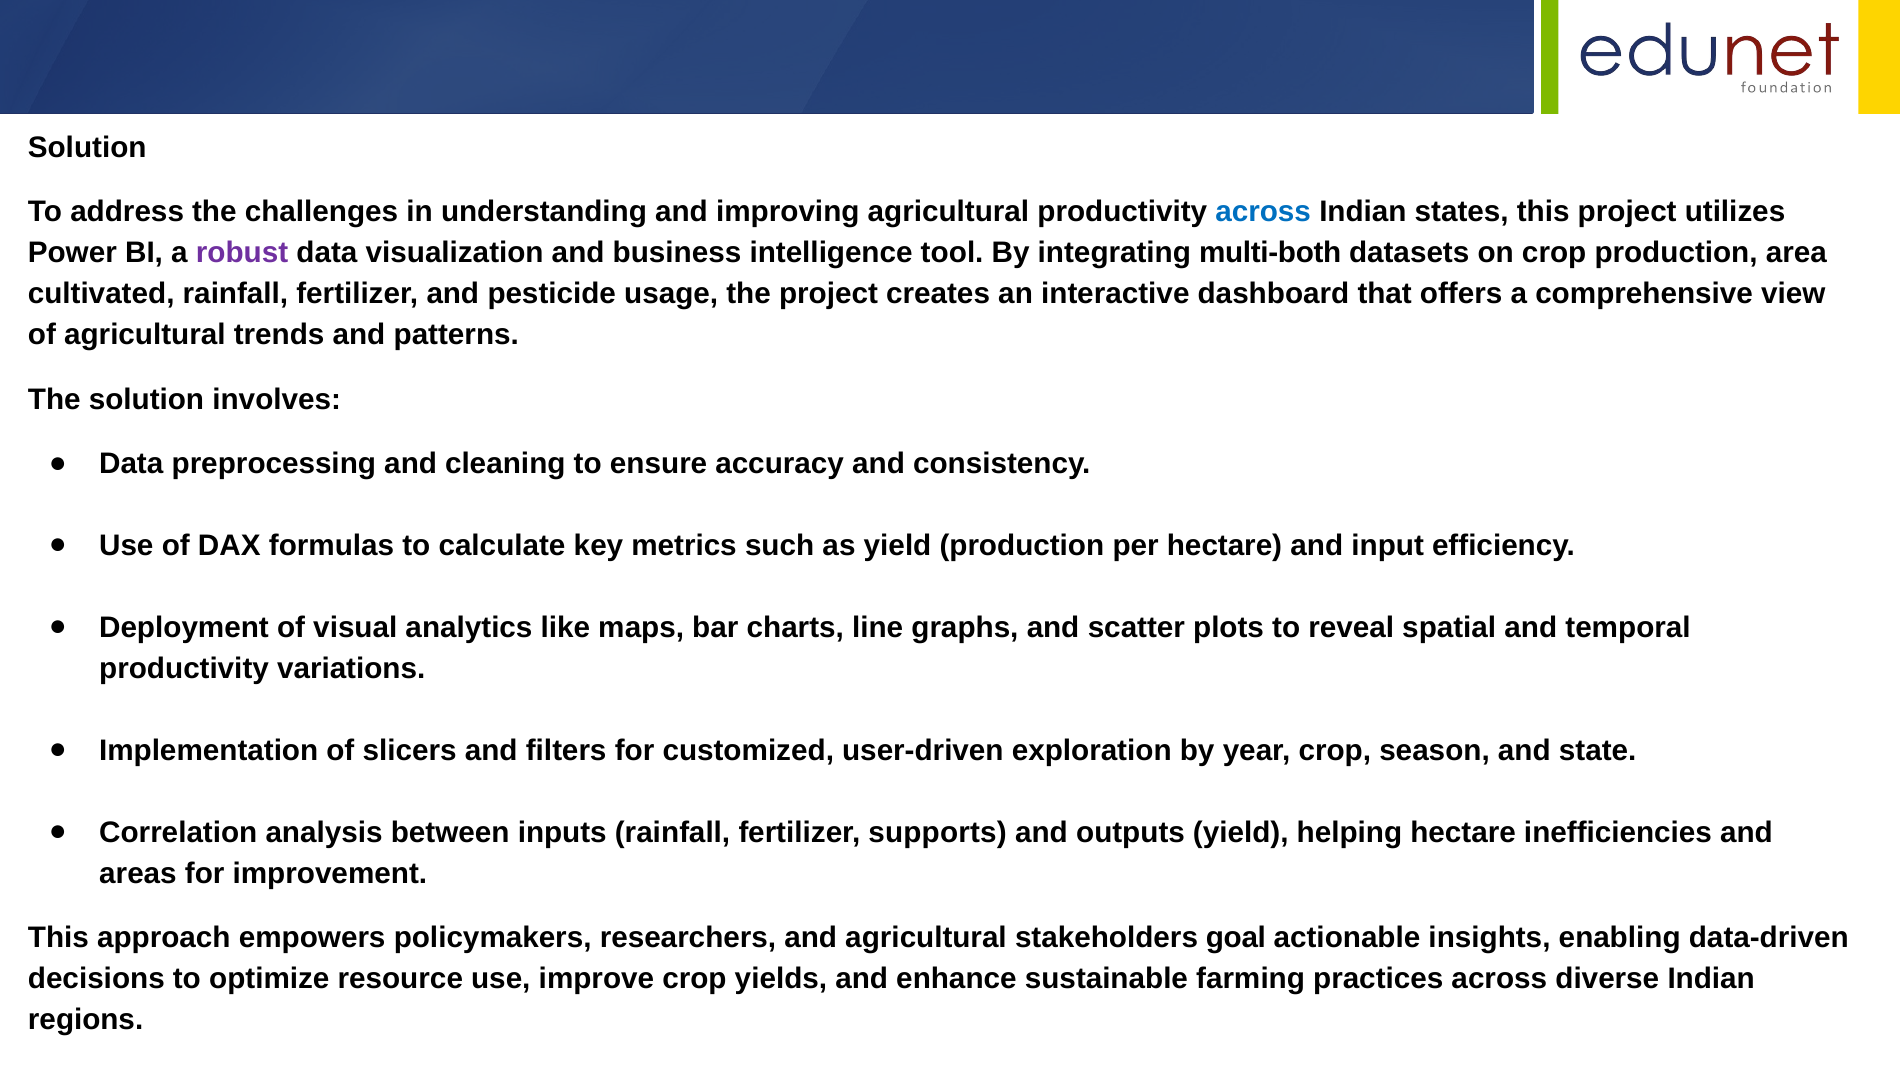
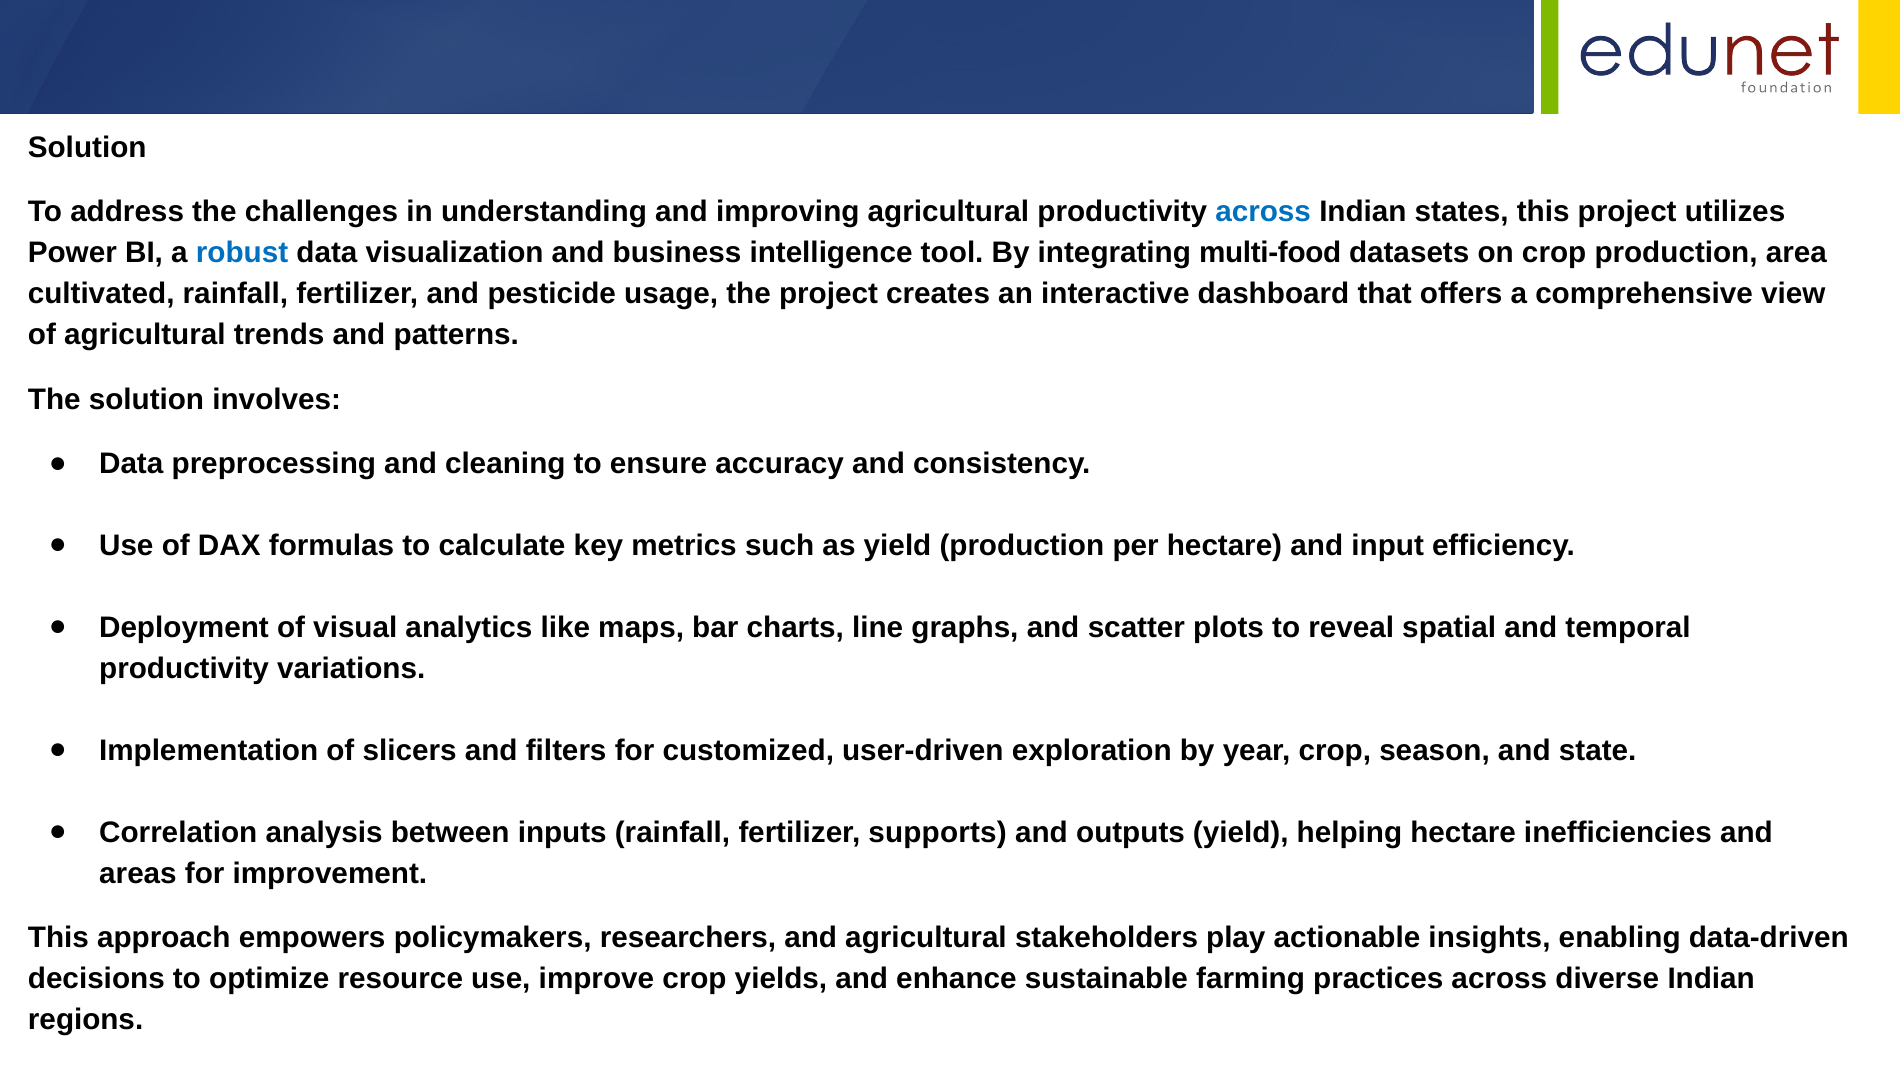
robust colour: purple -> blue
multi-both: multi-both -> multi-food
goal: goal -> play
